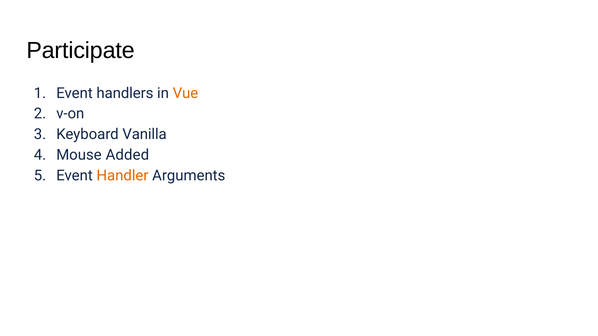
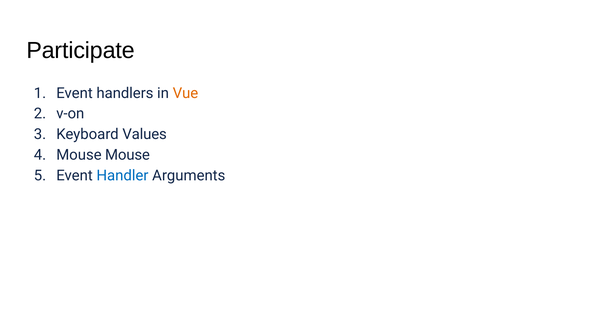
Vanilla: Vanilla -> Values
Mouse Added: Added -> Mouse
Handler colour: orange -> blue
